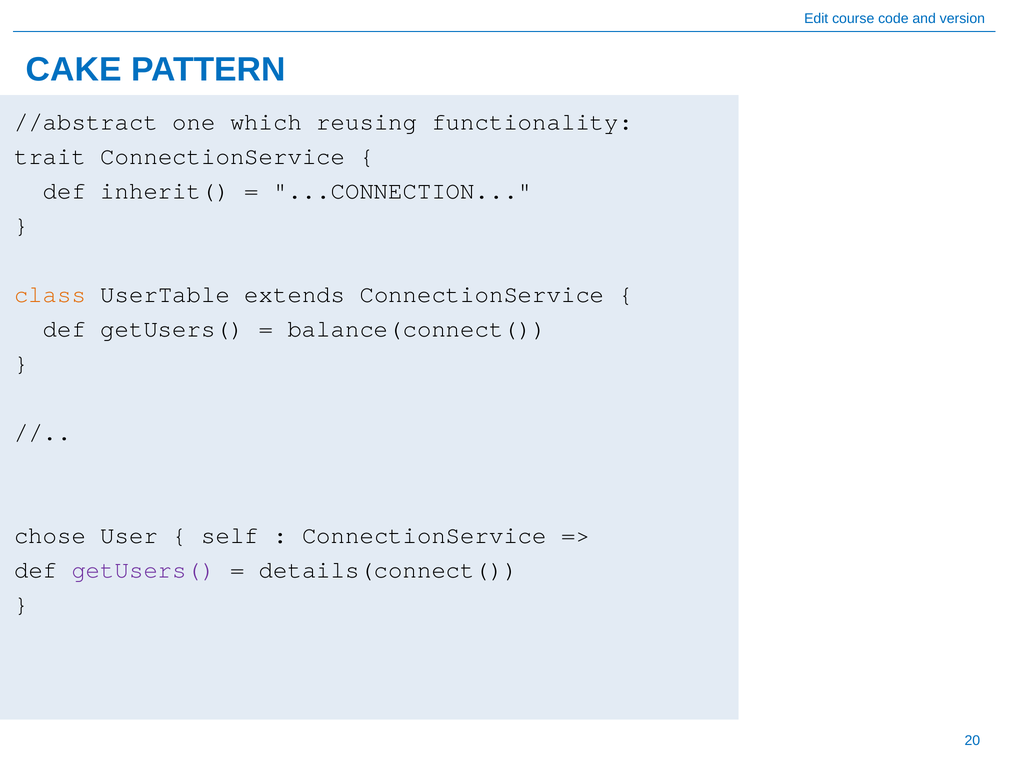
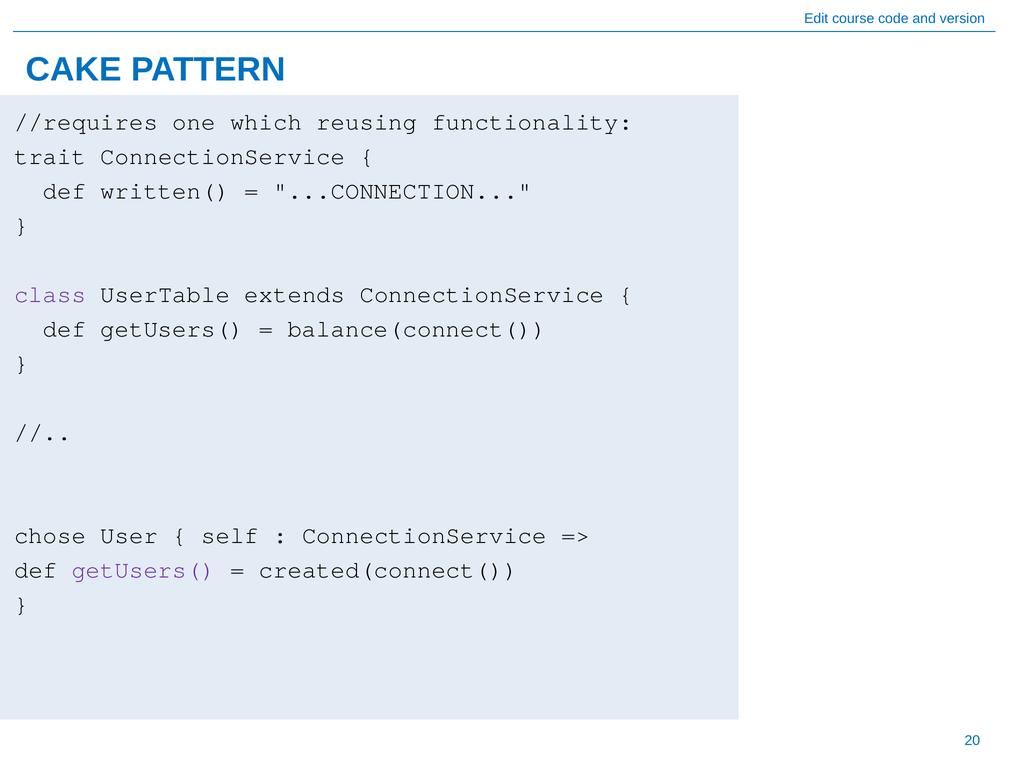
//abstract: //abstract -> //requires
inherit(: inherit( -> written(
class colour: orange -> purple
details(connect(: details(connect( -> created(connect(
